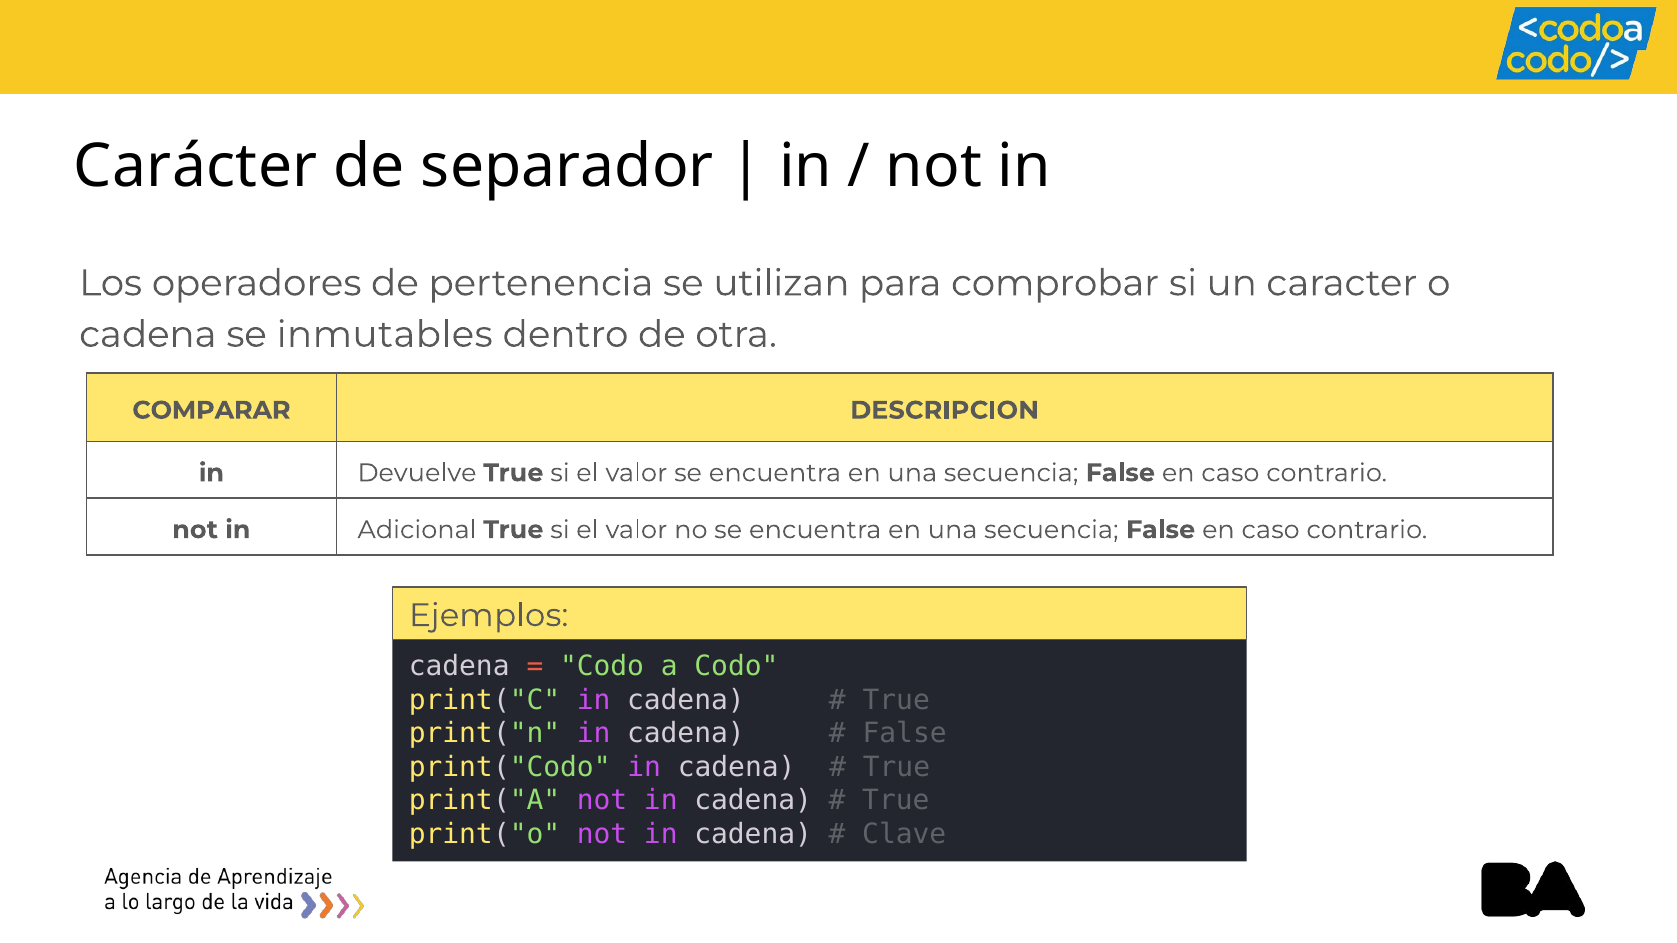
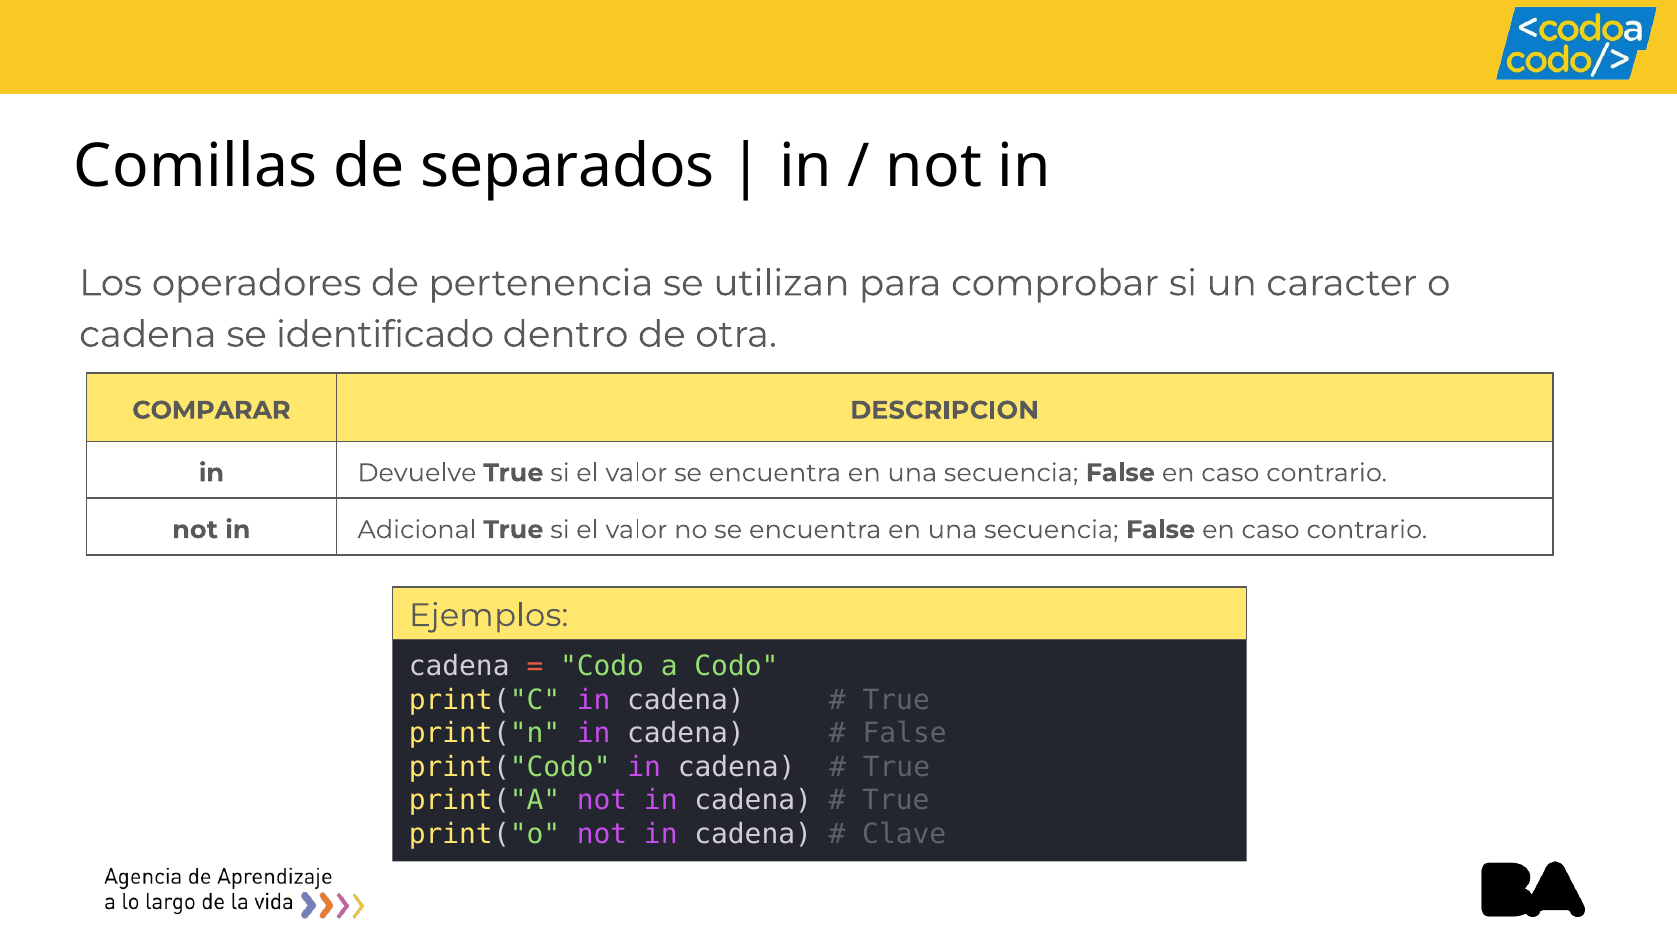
Carácter: Carácter -> Comillas
separador: separador -> separados
inmutables: inmutables -> identificado
